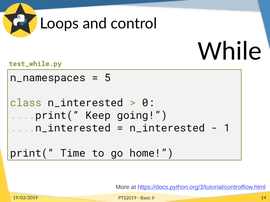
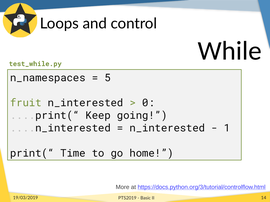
class: class -> fruit
